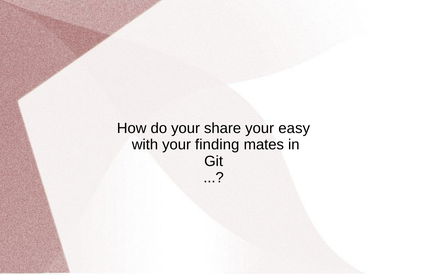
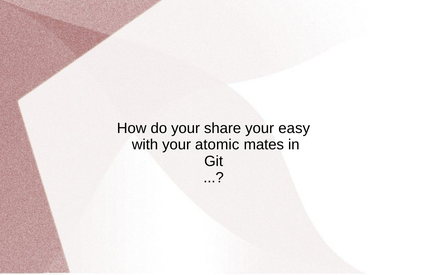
finding: finding -> atomic
